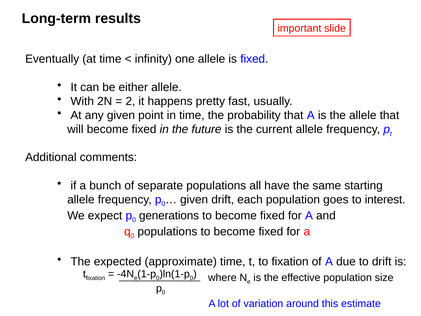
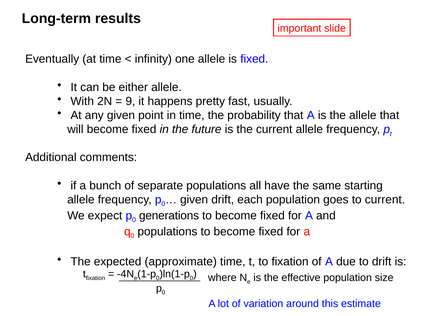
2: 2 -> 9
to interest: interest -> current
